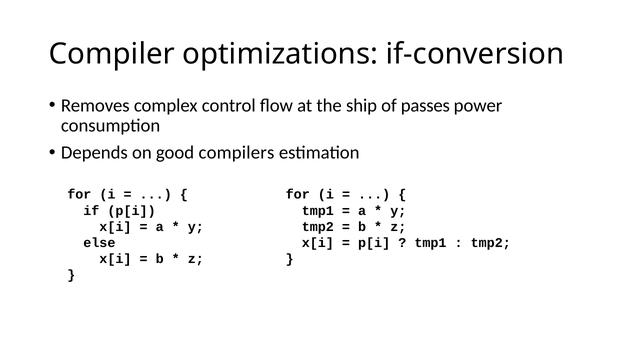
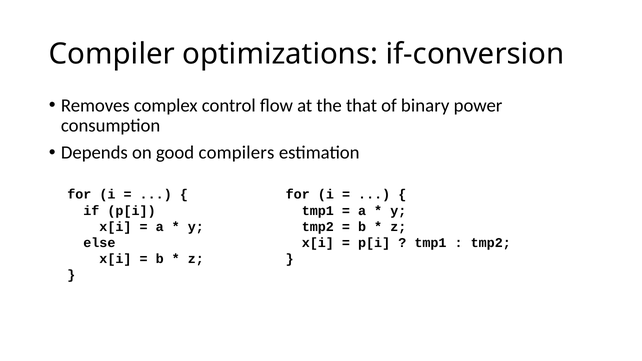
ship: ship -> that
passes: passes -> binary
